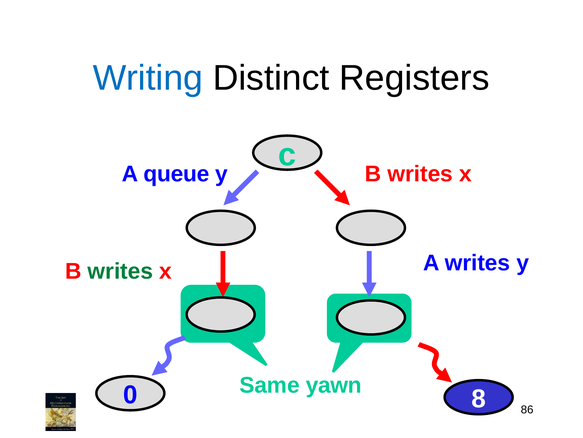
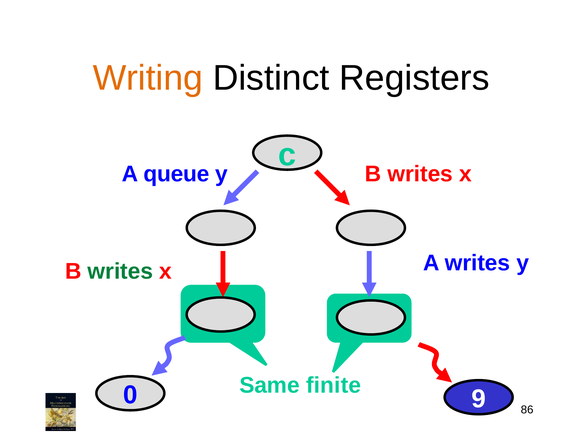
Writing colour: blue -> orange
yawn: yawn -> finite
8: 8 -> 9
